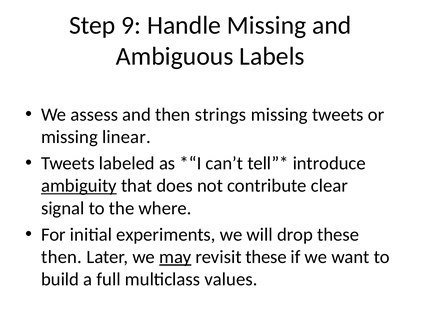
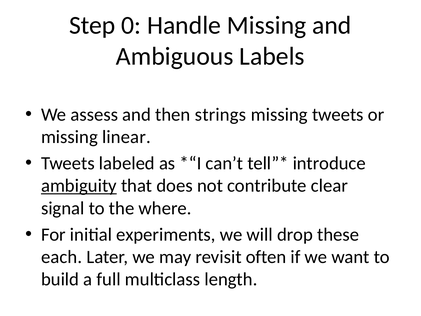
9: 9 -> 0
then at (62, 257): then -> each
may underline: present -> none
revisit these: these -> often
values: values -> length
